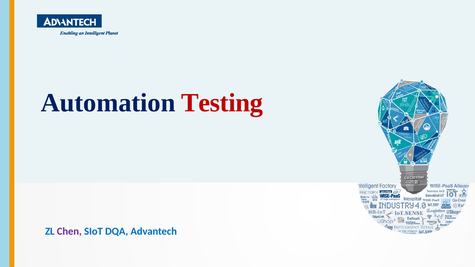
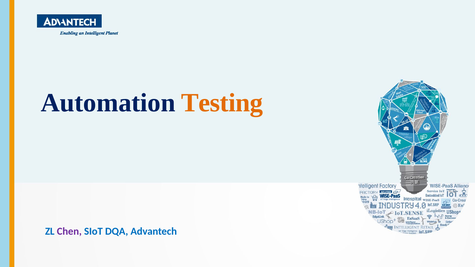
Testing colour: red -> orange
